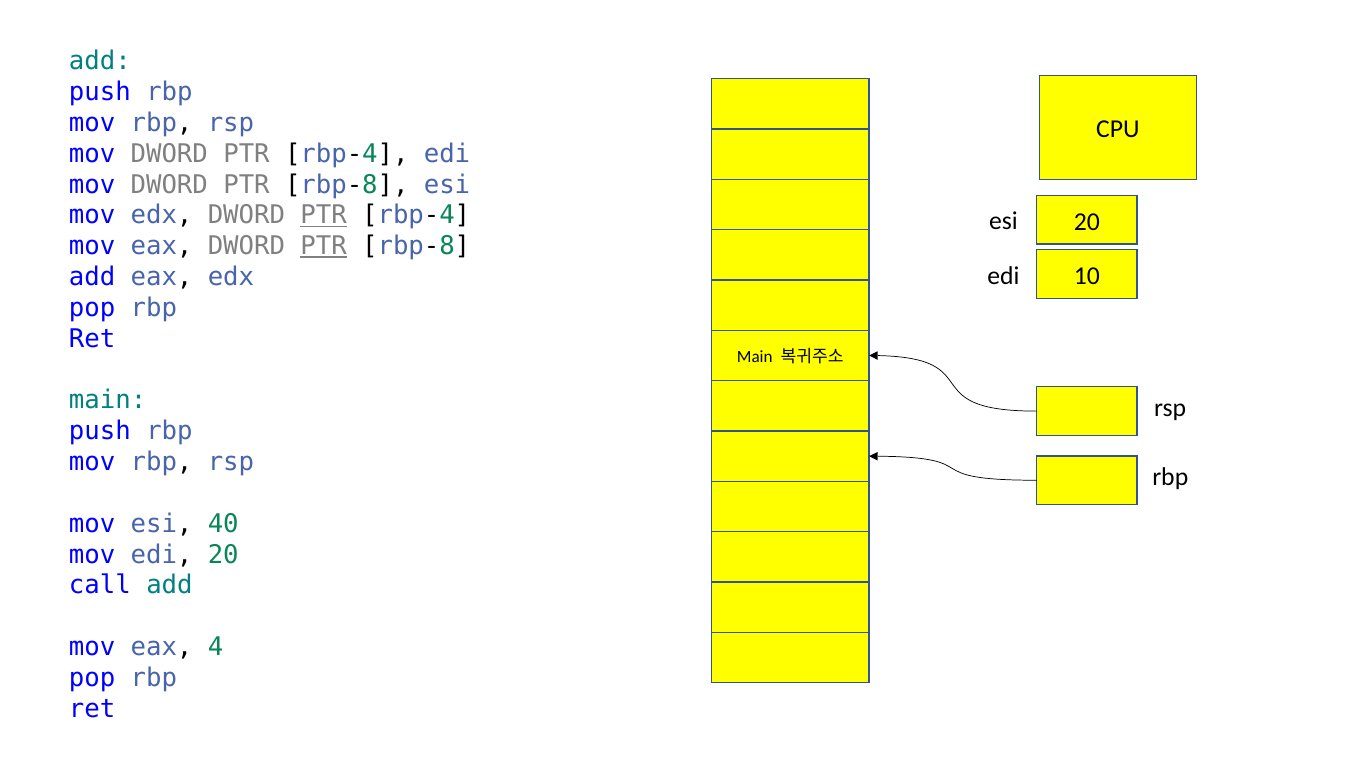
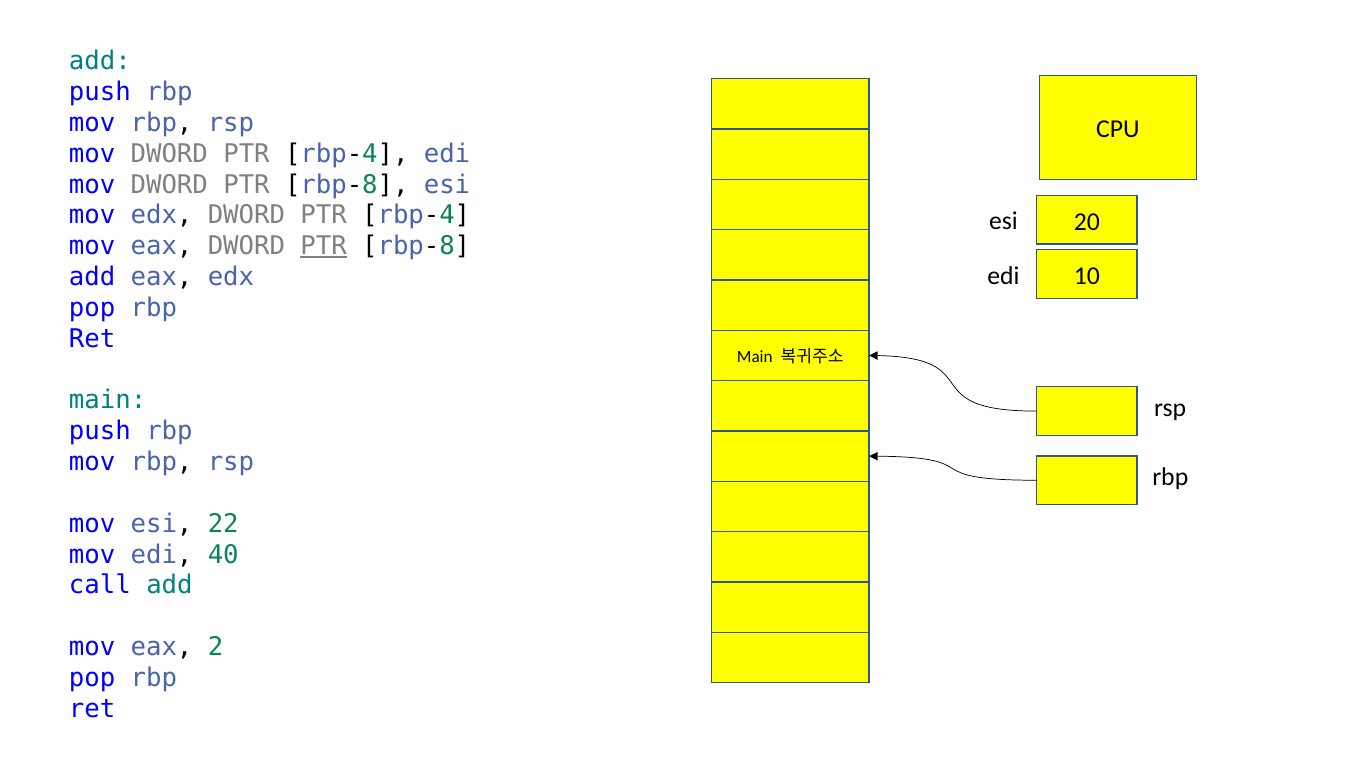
PTR at (324, 215) underline: present -> none
40: 40 -> 22
edi 20: 20 -> 40
4: 4 -> 2
